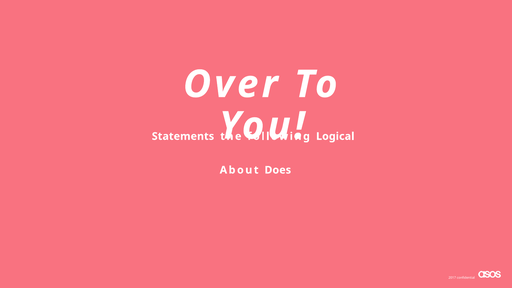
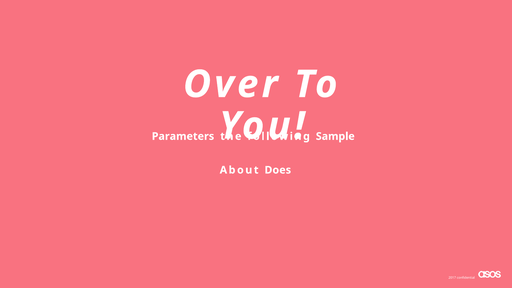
Statements: Statements -> Parameters
Logical: Logical -> Sample
